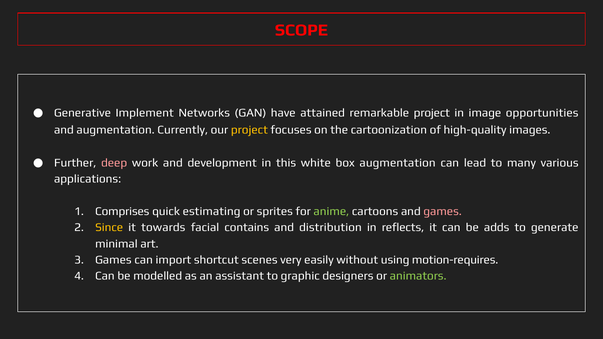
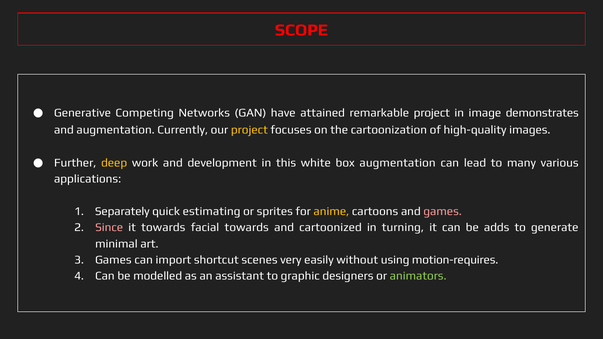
Implement: Implement -> Competing
opportunities: opportunities -> demonstrates
deep colour: pink -> yellow
Comprises: Comprises -> Separately
anime colour: light green -> yellow
Since colour: yellow -> pink
facial contains: contains -> towards
distribution: distribution -> cartoonized
reflects: reflects -> turning
